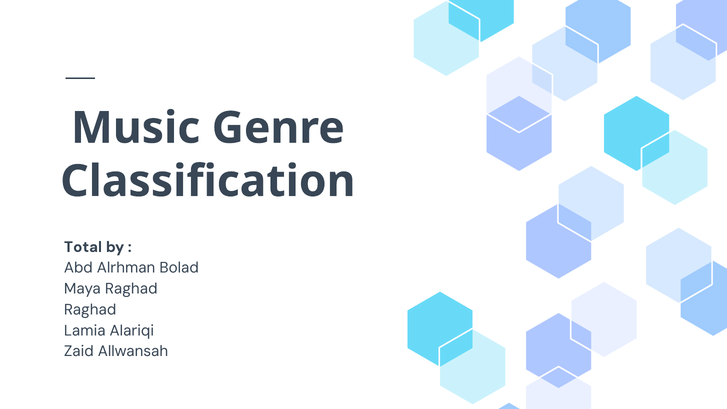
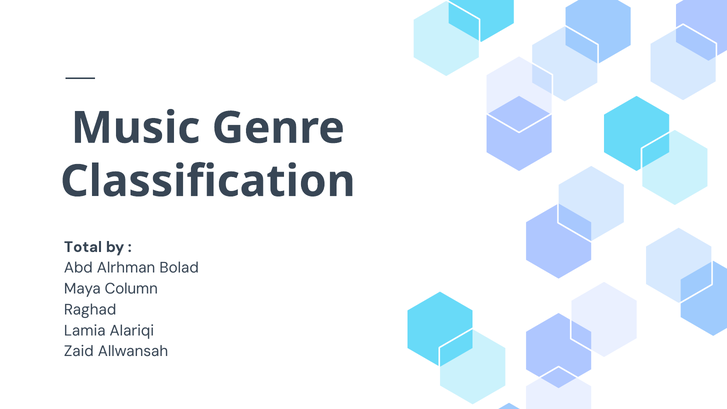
Maya Raghad: Raghad -> Column
